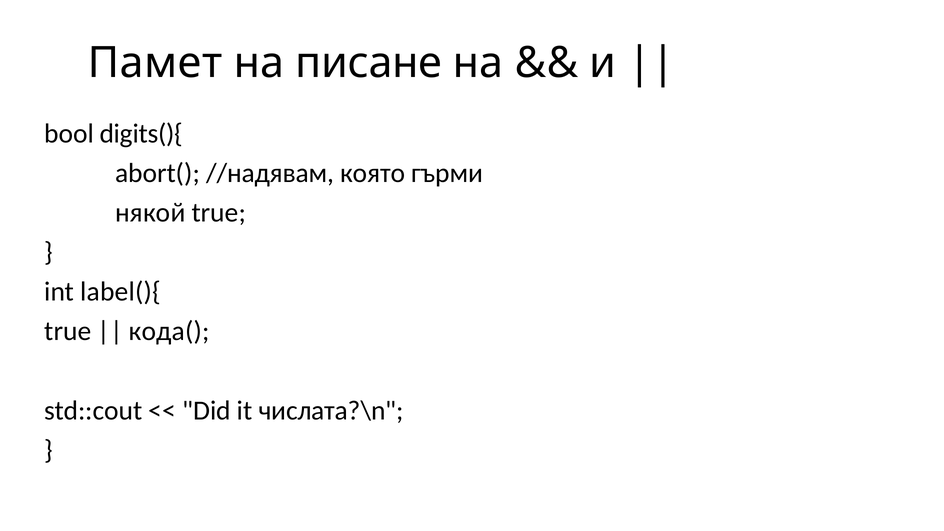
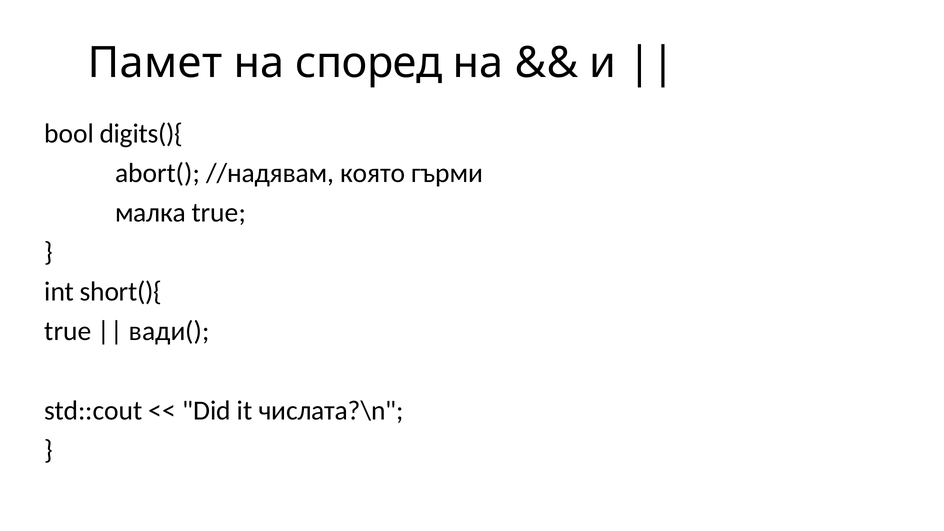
писане: писане -> според
някой: някой -> малка
label(){: label(){ -> short(){
кода(: кода( -> вади(
